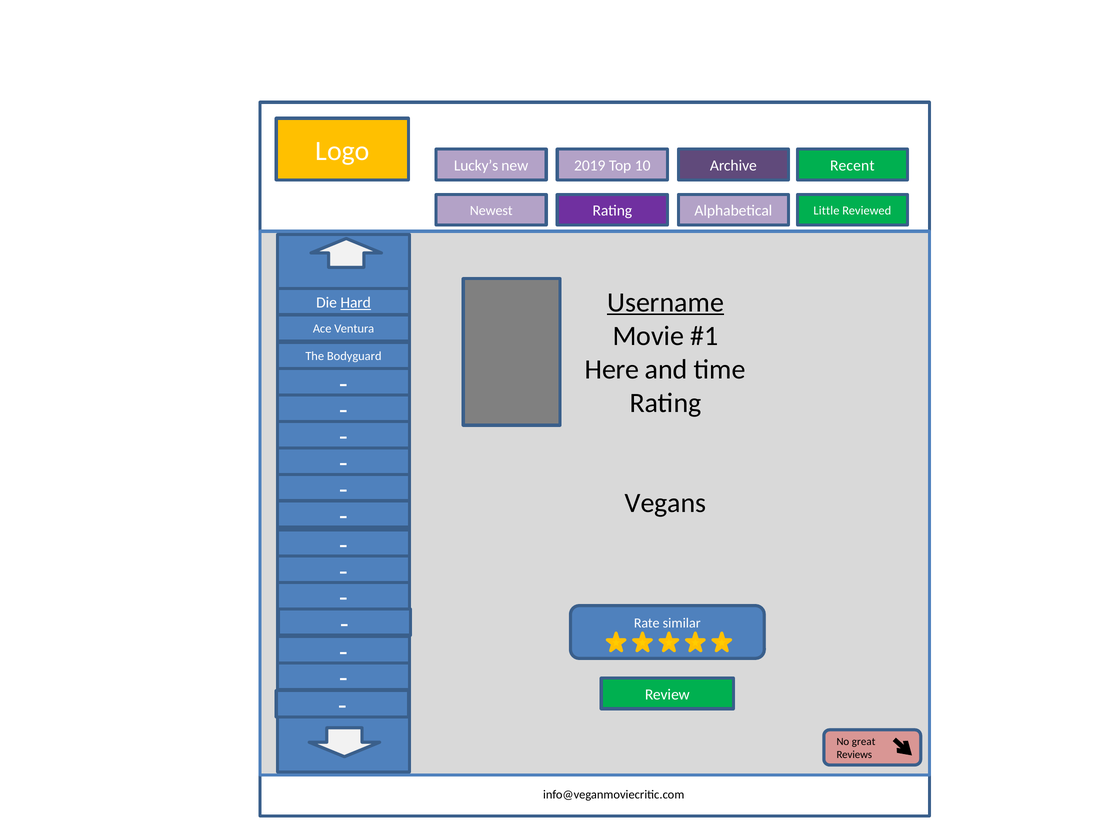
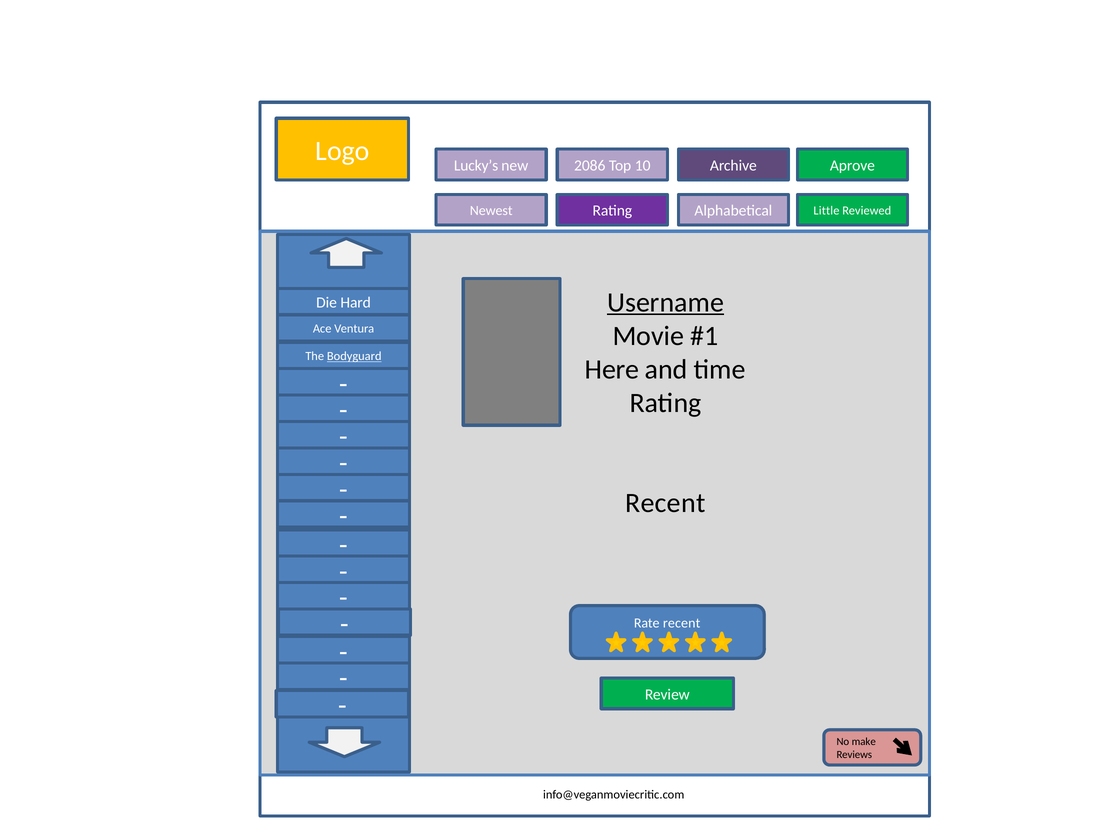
2019: 2019 -> 2086
Recent: Recent -> Aprove
Hard underline: present -> none
Bodyguard underline: none -> present
Vegans at (666, 503): Vegans -> Recent
Rate similar: similar -> recent
great: great -> make
